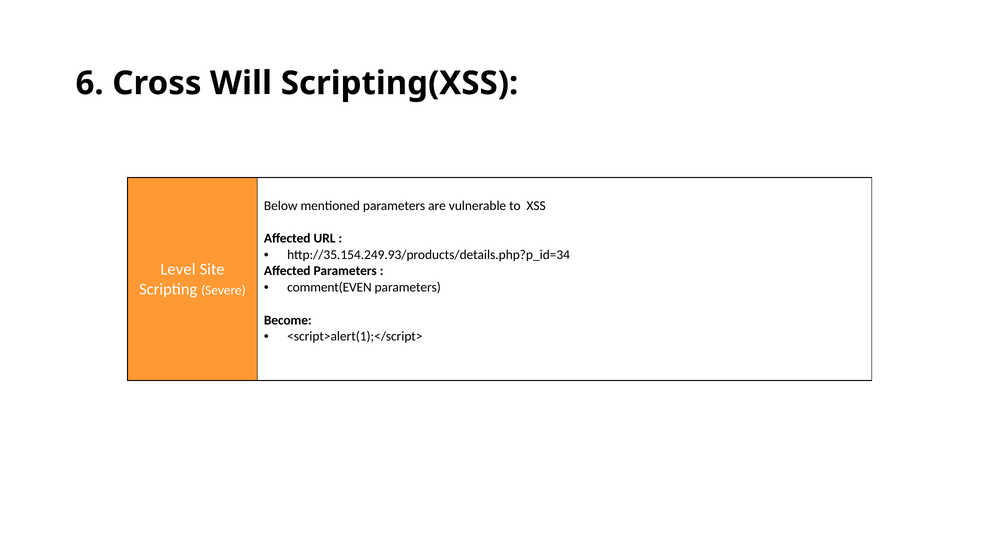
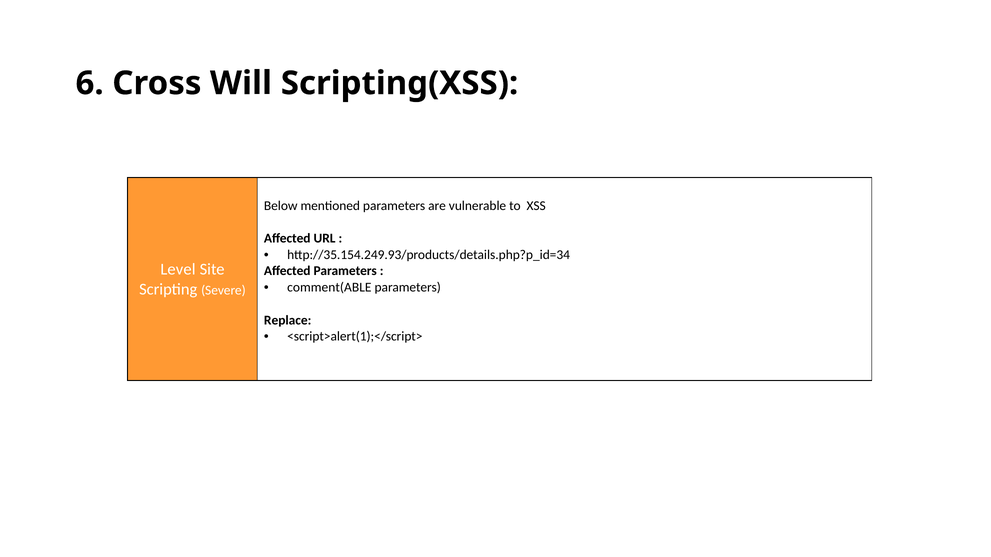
comment(EVEN: comment(EVEN -> comment(ABLE
Become: Become -> Replace
